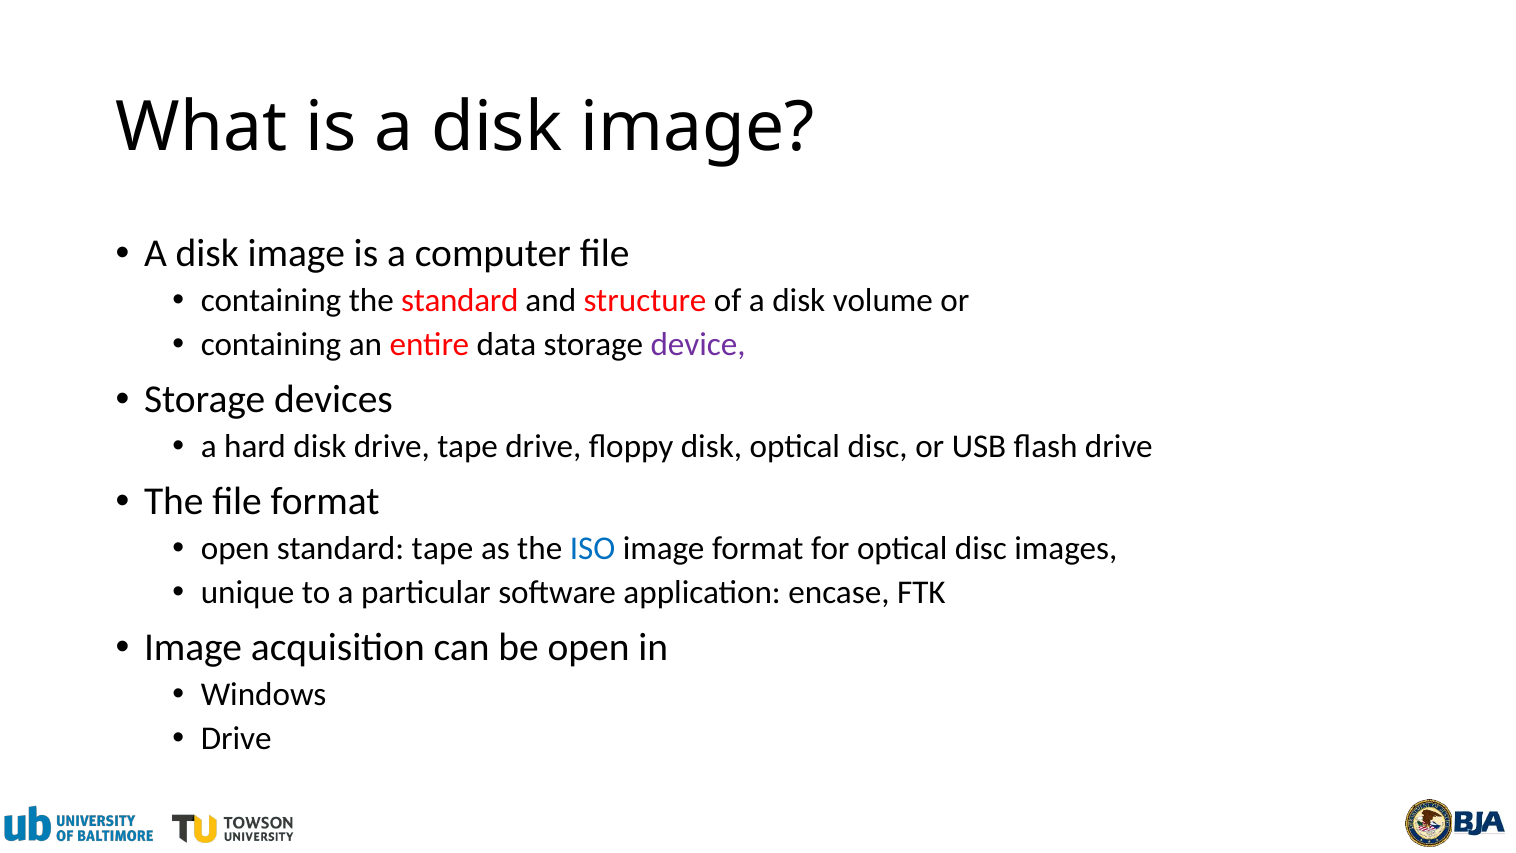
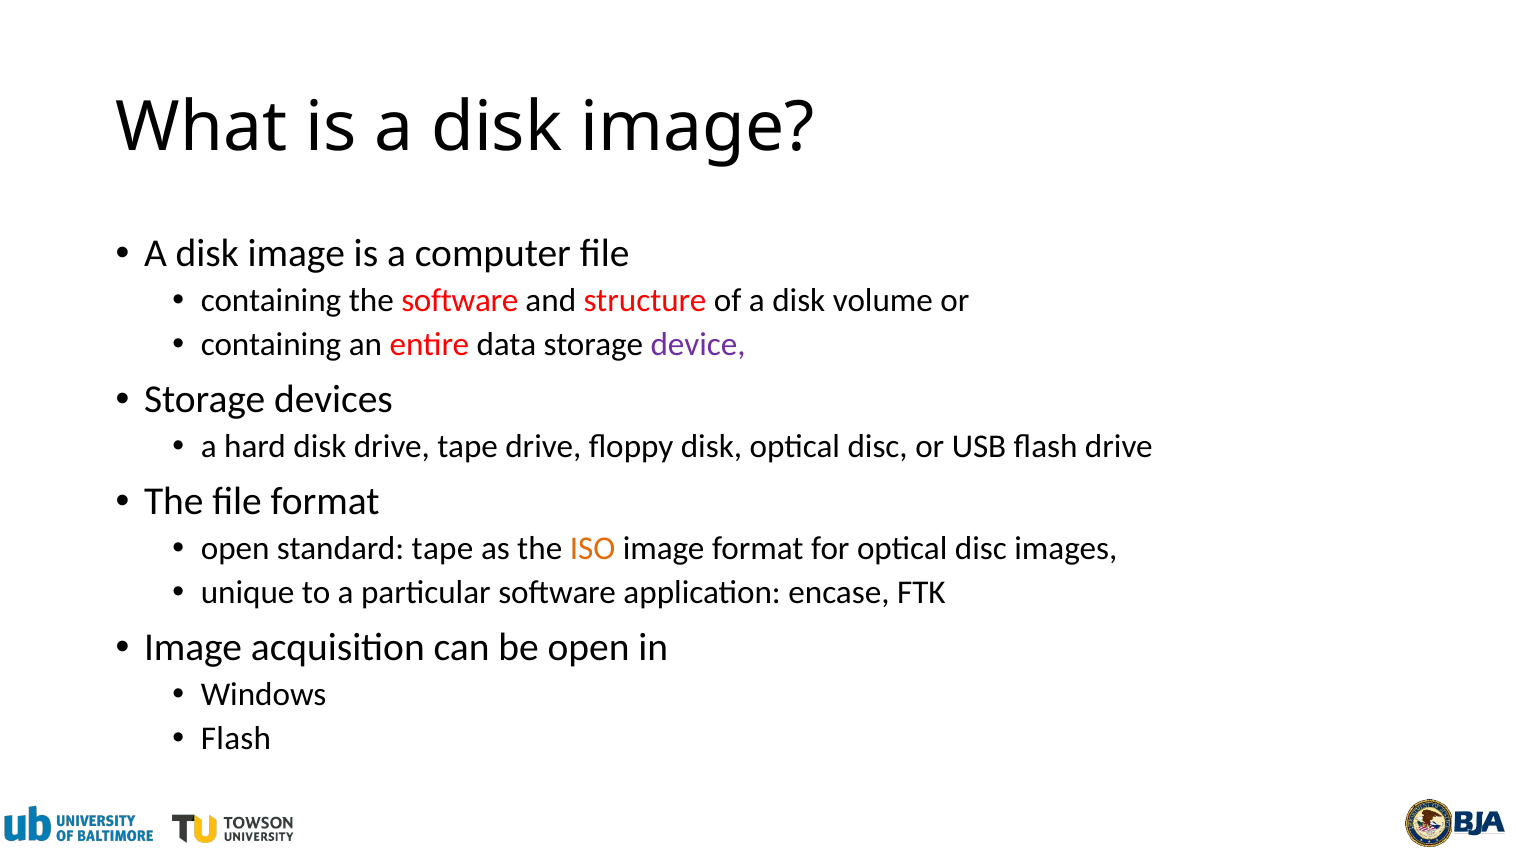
the standard: standard -> software
ISO colour: blue -> orange
Drive at (236, 738): Drive -> Flash
